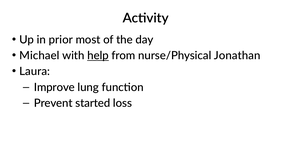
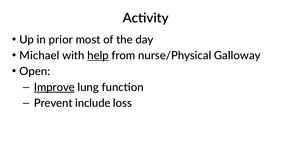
Jonathan: Jonathan -> Galloway
Laura: Laura -> Open
Improve underline: none -> present
started: started -> include
